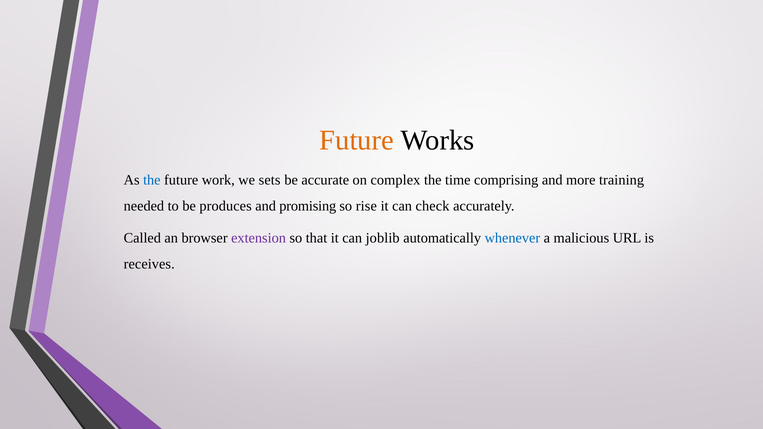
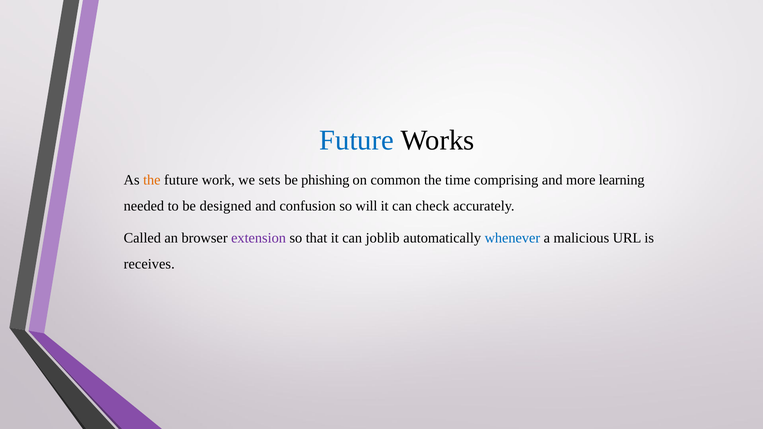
Future at (357, 141) colour: orange -> blue
the at (152, 180) colour: blue -> orange
accurate: accurate -> phishing
complex: complex -> common
training: training -> learning
produces: produces -> designed
promising: promising -> confusion
rise: rise -> will
